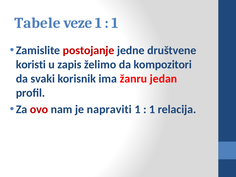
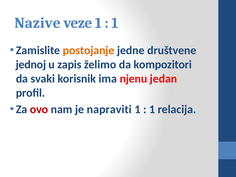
Tabele: Tabele -> Nazive
postojanje colour: red -> orange
koristi: koristi -> jednoj
žanru: žanru -> njenu
